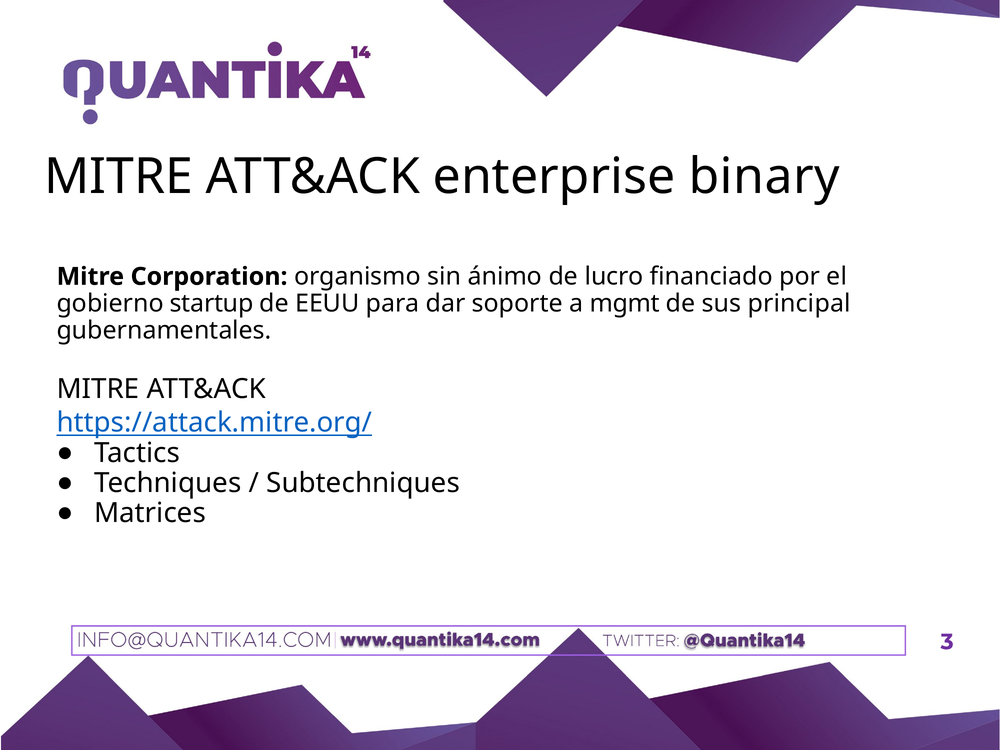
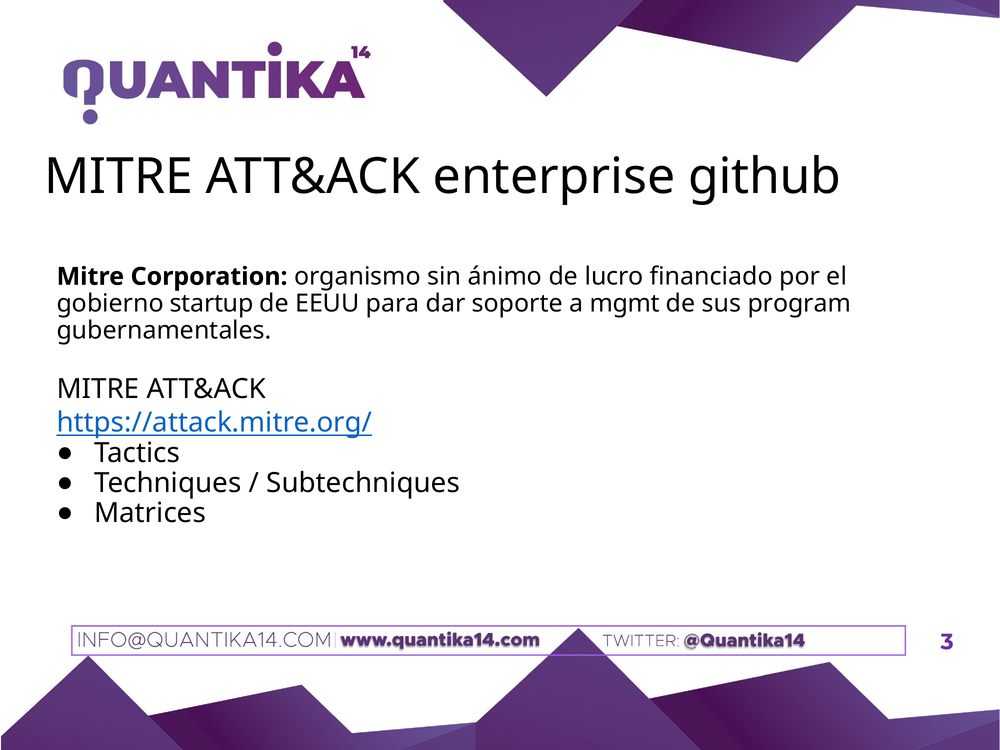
binary: binary -> github
principal: principal -> program
